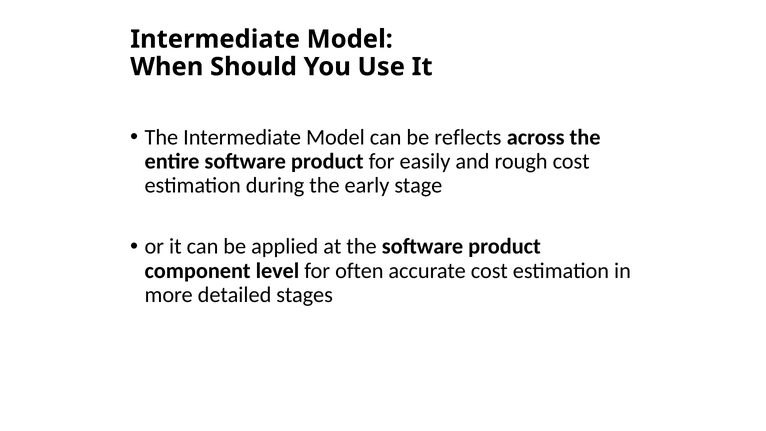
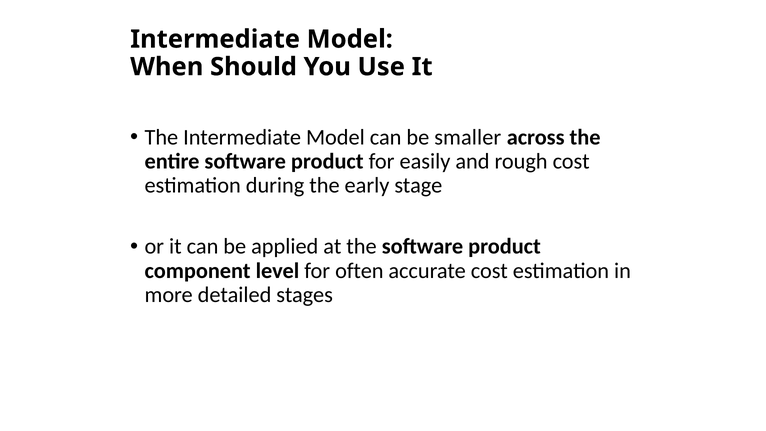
reflects: reflects -> smaller
